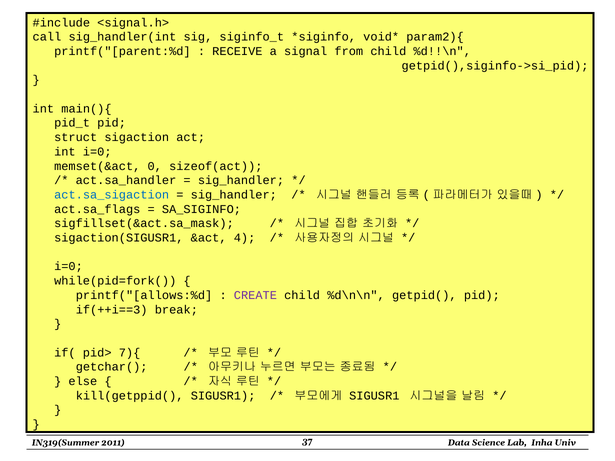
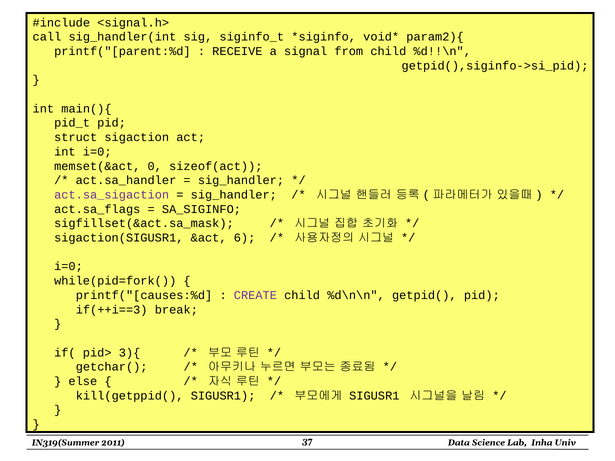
act.sa_sigaction colour: blue -> purple
4: 4 -> 6
printf("[allows:%d: printf("[allows:%d -> printf("[causes:%d
7){: 7){ -> 3){
